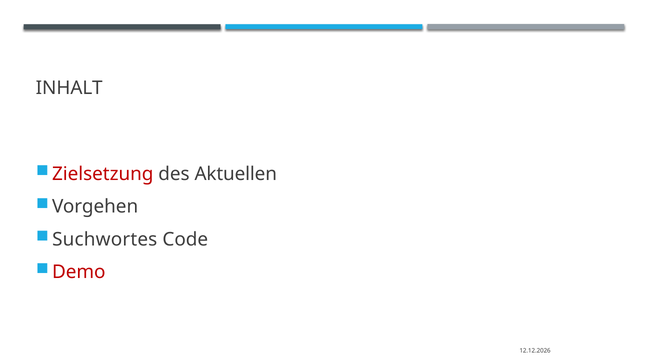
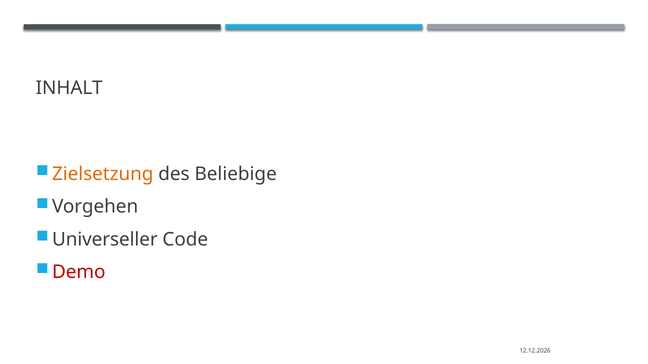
Zielsetzung colour: red -> orange
Aktuellen: Aktuellen -> Beliebige
Suchwortes: Suchwortes -> Universeller
